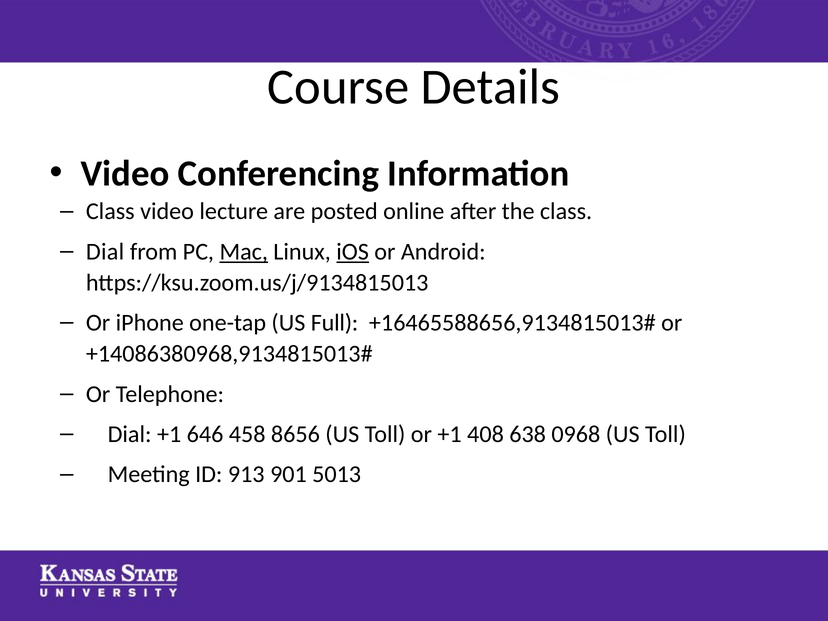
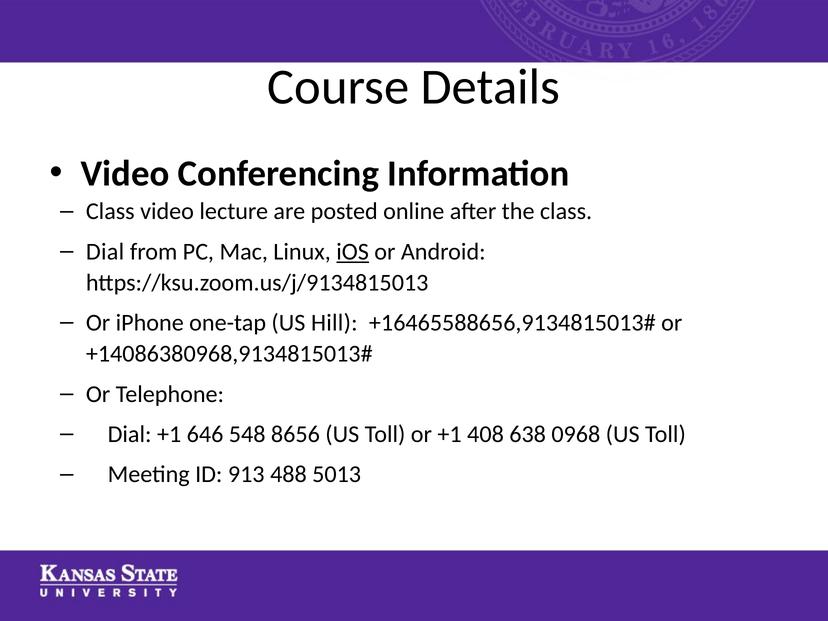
Mac underline: present -> none
Full: Full -> Hill
458: 458 -> 548
901: 901 -> 488
